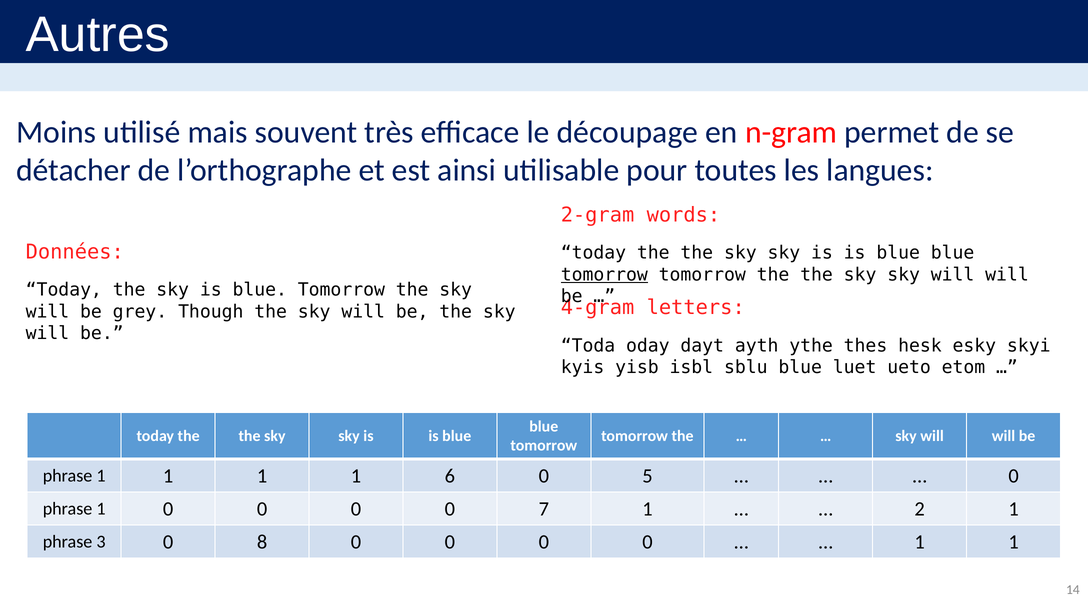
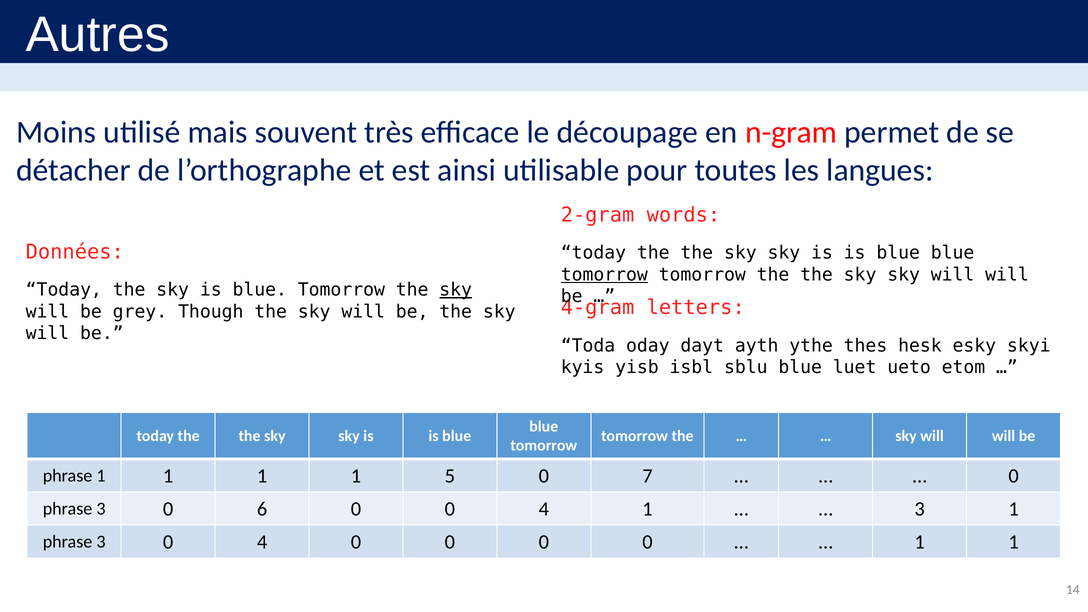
sky at (456, 290) underline: none -> present
6: 6 -> 5
5: 5 -> 7
1 at (101, 509): 1 -> 3
0 at (262, 509): 0 -> 6
0 0 7: 7 -> 4
2 at (920, 509): 2 -> 3
3 0 8: 8 -> 4
